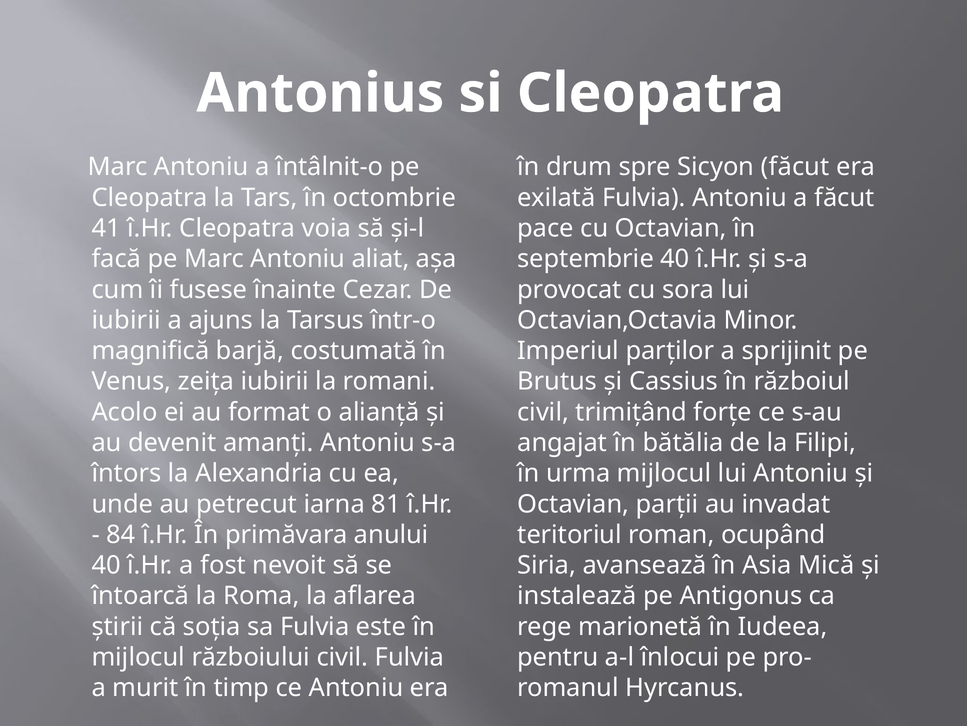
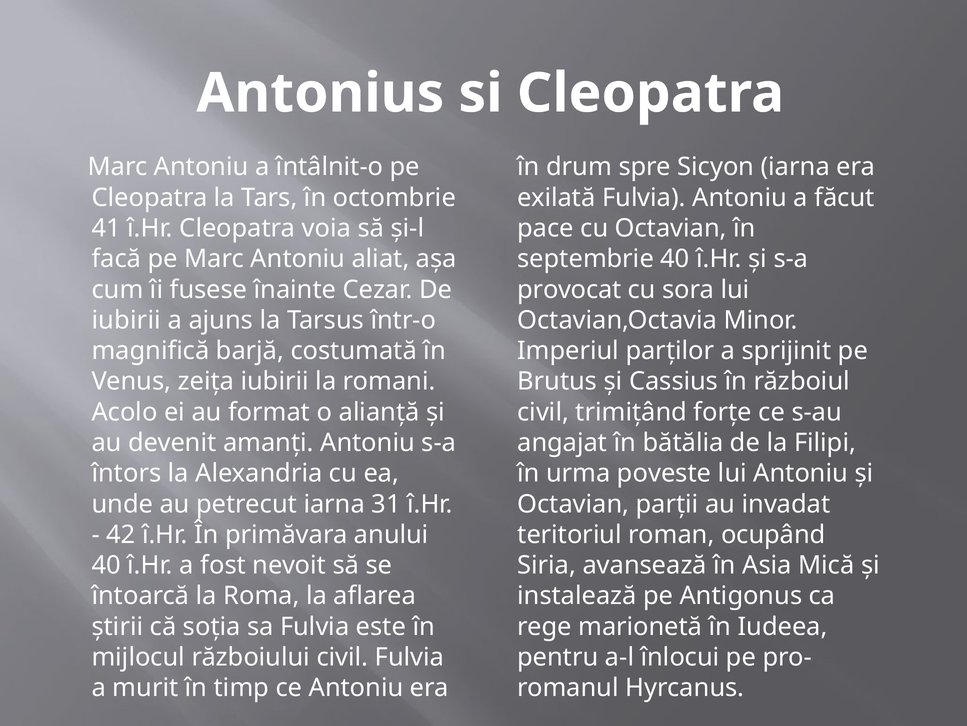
Sicyon făcut: făcut -> iarna
urma mijlocul: mijlocul -> poveste
81: 81 -> 31
84: 84 -> 42
